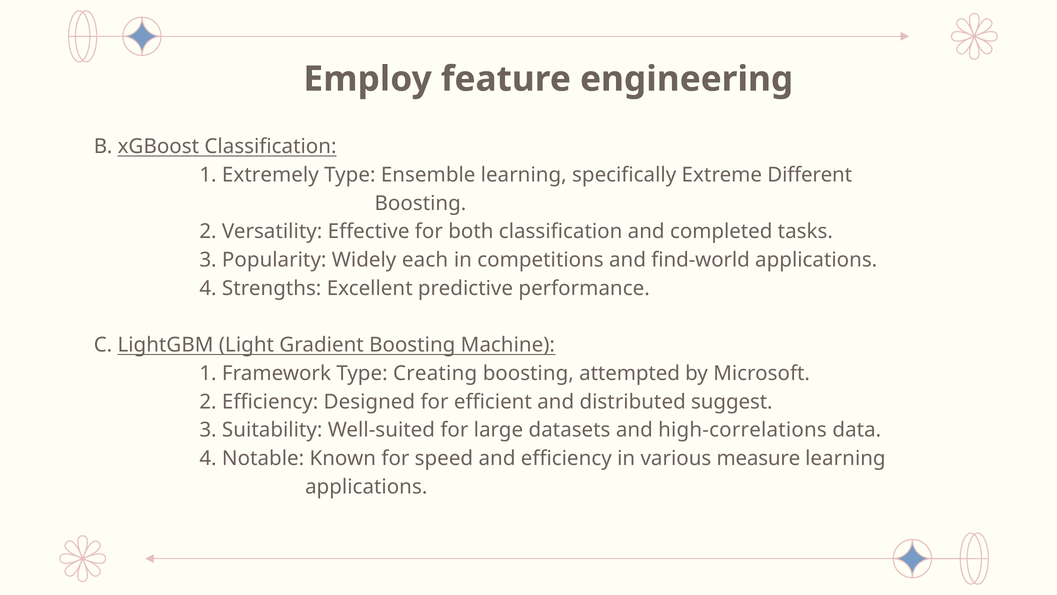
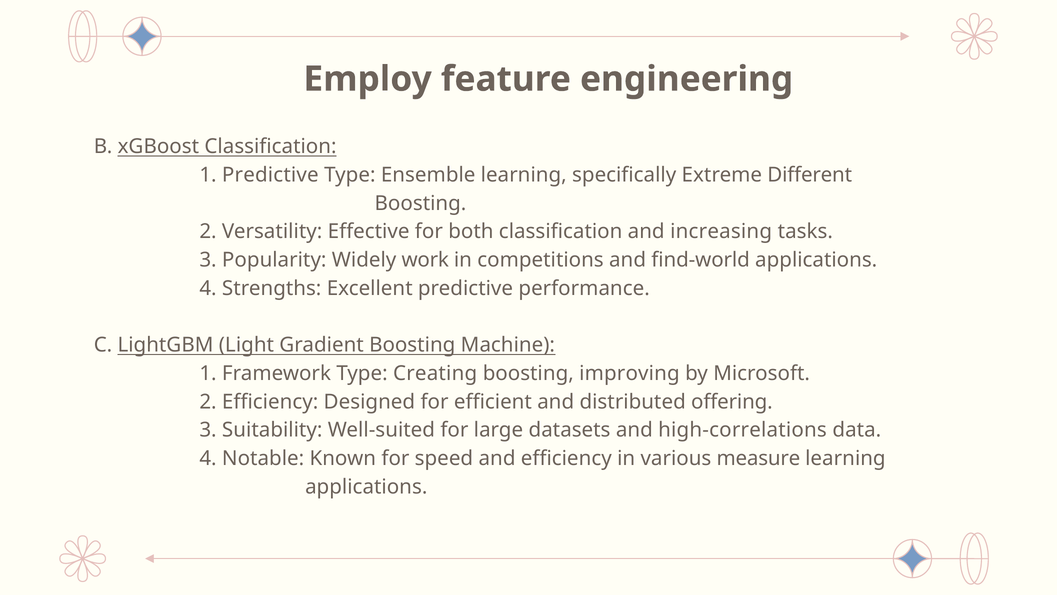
1 Extremely: Extremely -> Predictive
completed: completed -> increasing
each: each -> work
attempted: attempted -> improving
suggest: suggest -> offering
